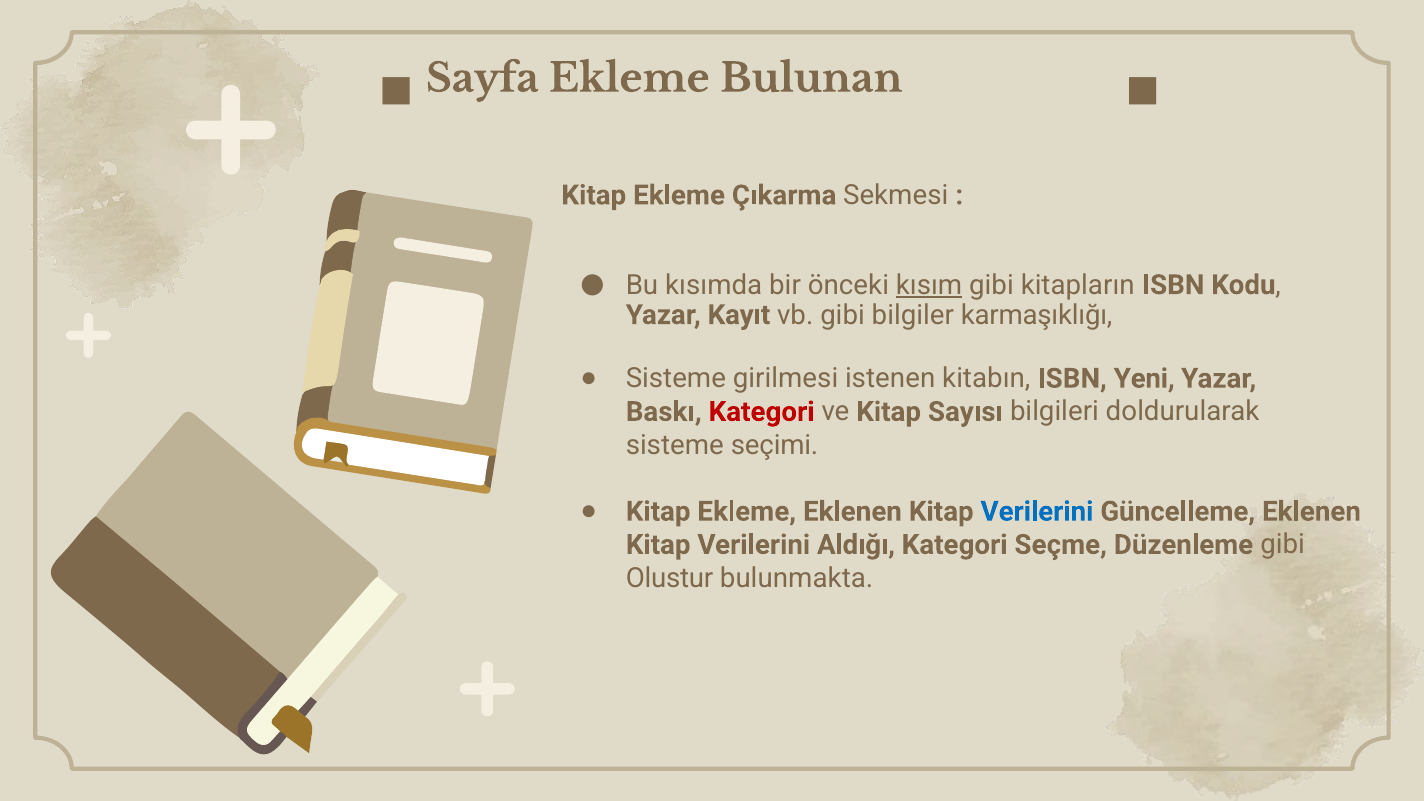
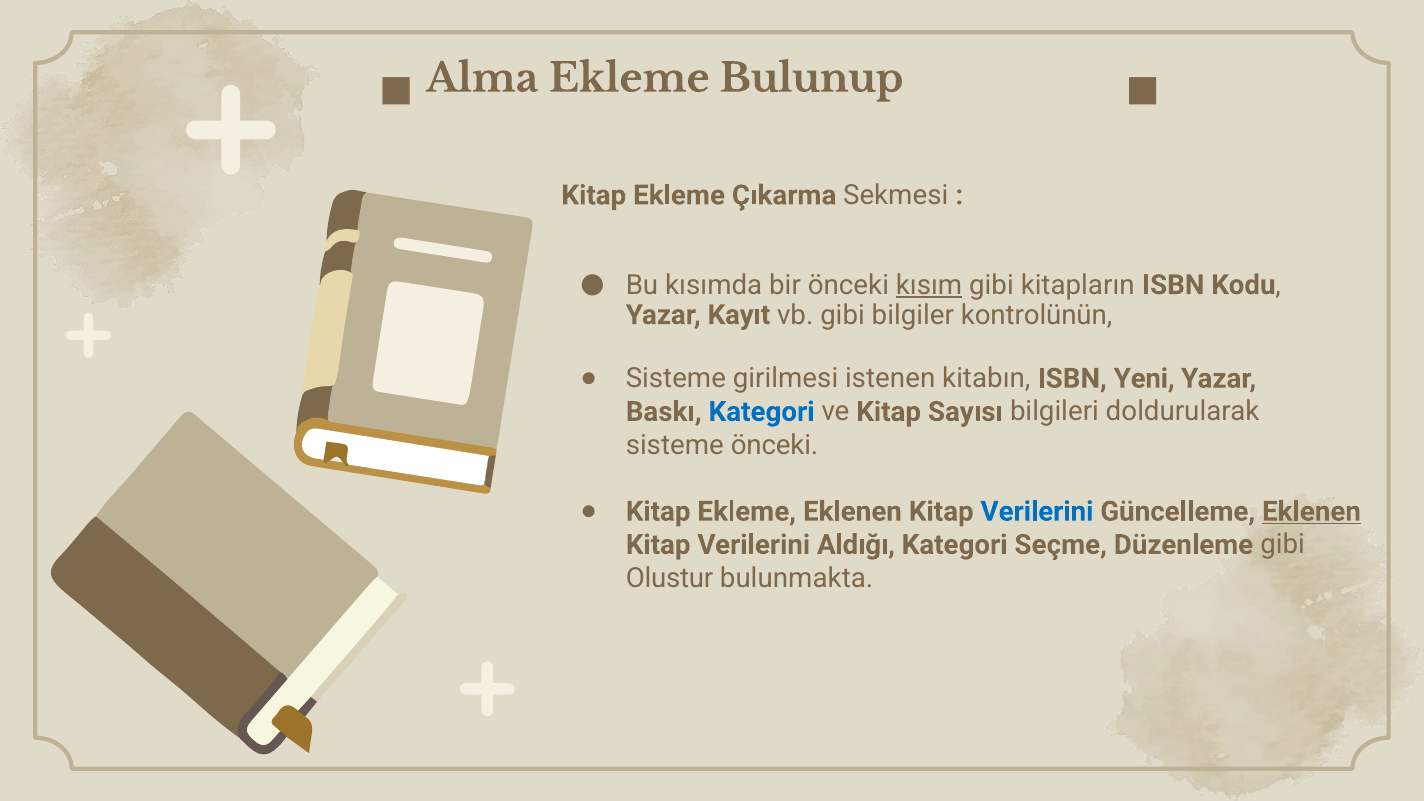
Sayfa: Sayfa -> Alma
Bulunan: Bulunan -> Bulunup
karmaşıklığı: karmaşıklığı -> kontrolünün
Kategori at (762, 412) colour: red -> blue
sisteme seçimi: seçimi -> önceki
Eklenen at (1311, 512) underline: none -> present
